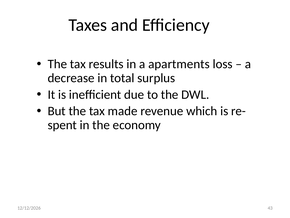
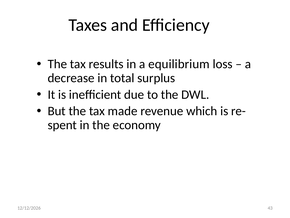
apartments: apartments -> equilibrium
